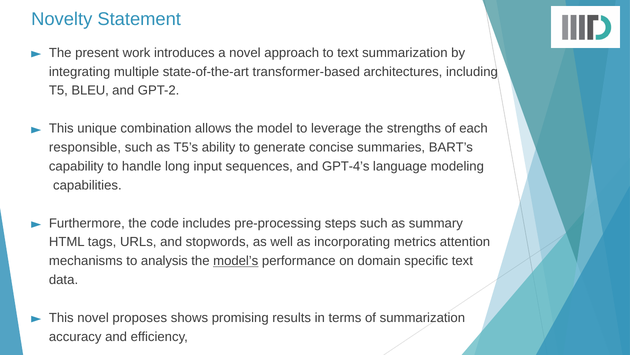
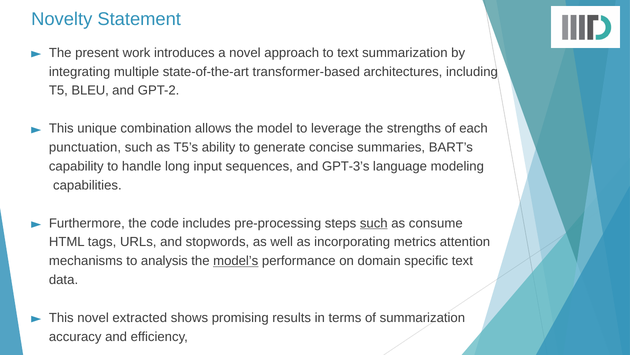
responsible: responsible -> punctuation
GPT-4’s: GPT-4’s -> GPT-3’s
such at (374, 223) underline: none -> present
summary: summary -> consume
proposes: proposes -> extracted
